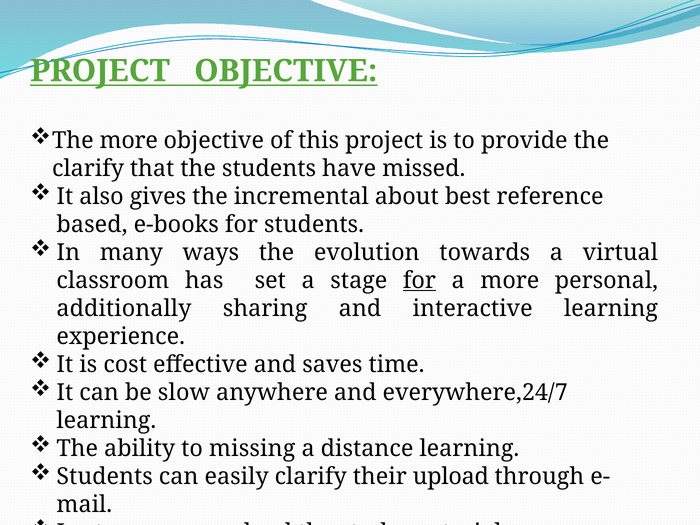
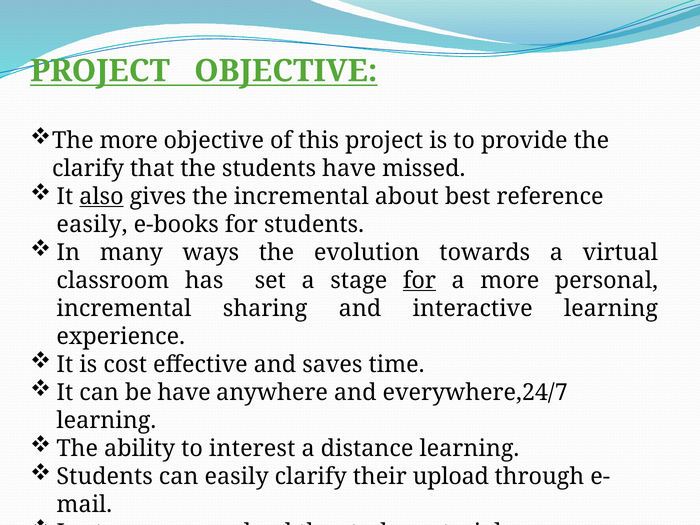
also underline: none -> present
based at (92, 224): based -> easily
additionally at (124, 308): additionally -> incremental
be slow: slow -> have
missing: missing -> interest
